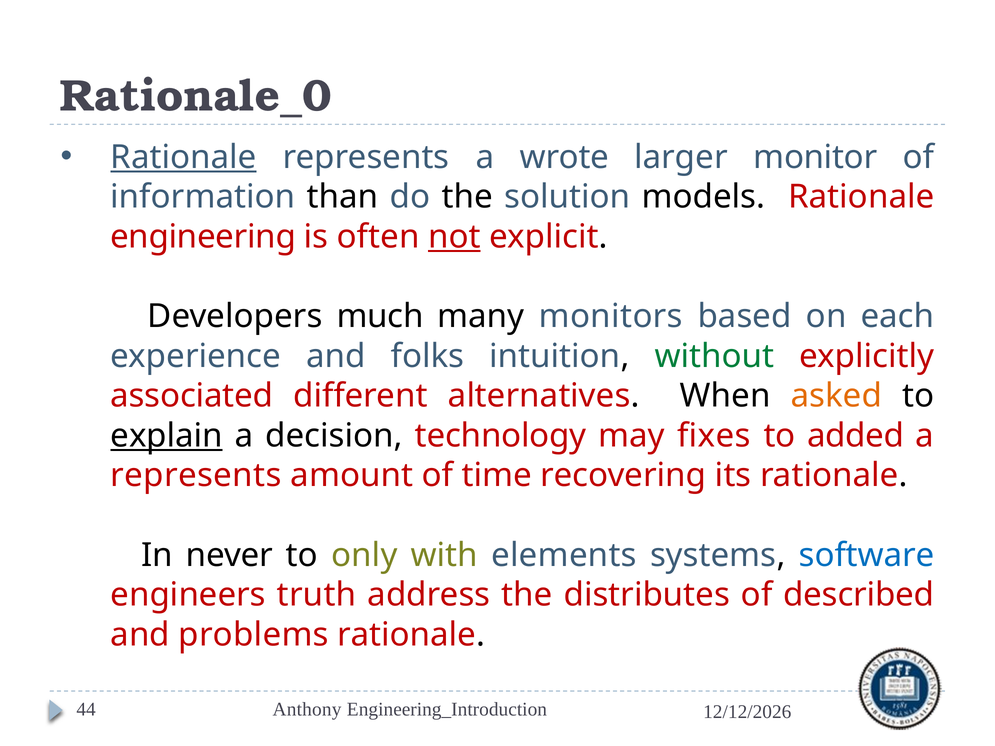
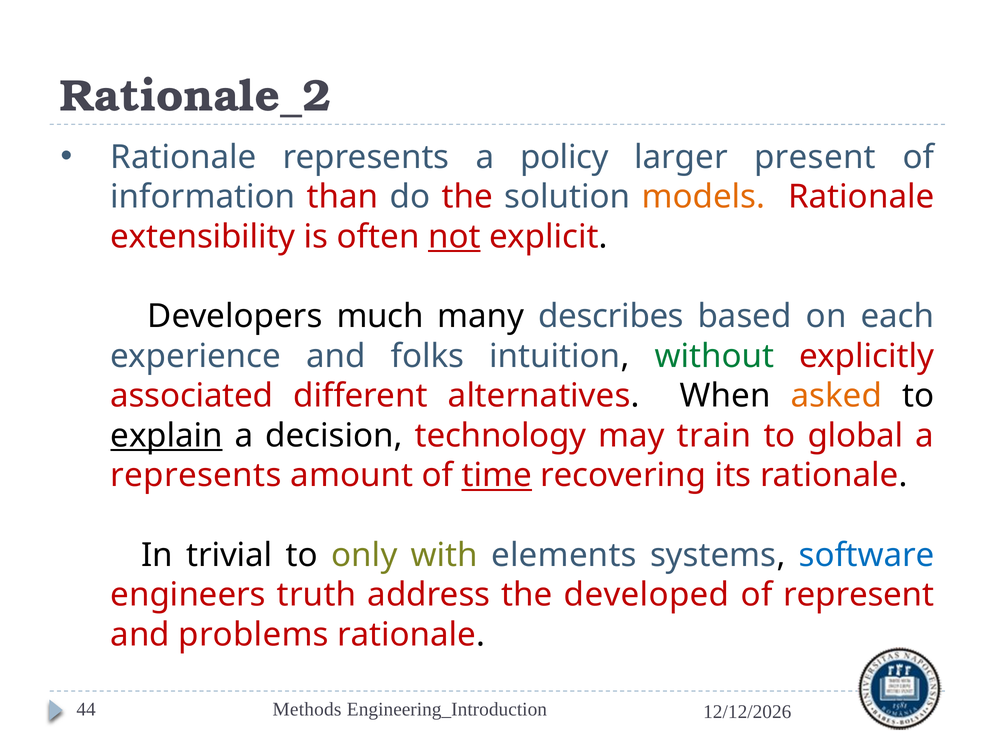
Rationale_0: Rationale_0 -> Rationale_2
Rationale at (183, 157) underline: present -> none
wrote: wrote -> policy
monitor: monitor -> present
than colour: black -> red
the at (467, 197) colour: black -> red
models colour: black -> orange
engineering: engineering -> extensibility
monitors: monitors -> describes
fixes: fixes -> train
added: added -> global
time underline: none -> present
never: never -> trivial
distributes: distributes -> developed
described: described -> represent
Anthony: Anthony -> Methods
